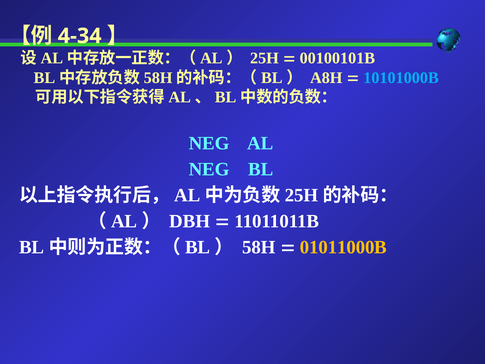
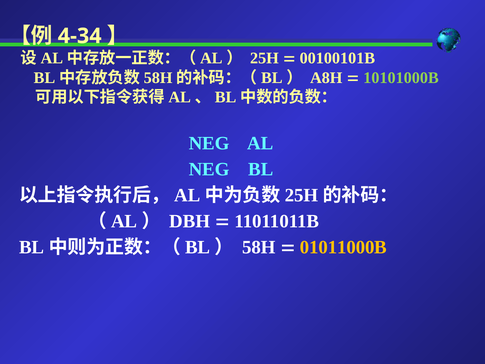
10101000B colour: light blue -> light green
